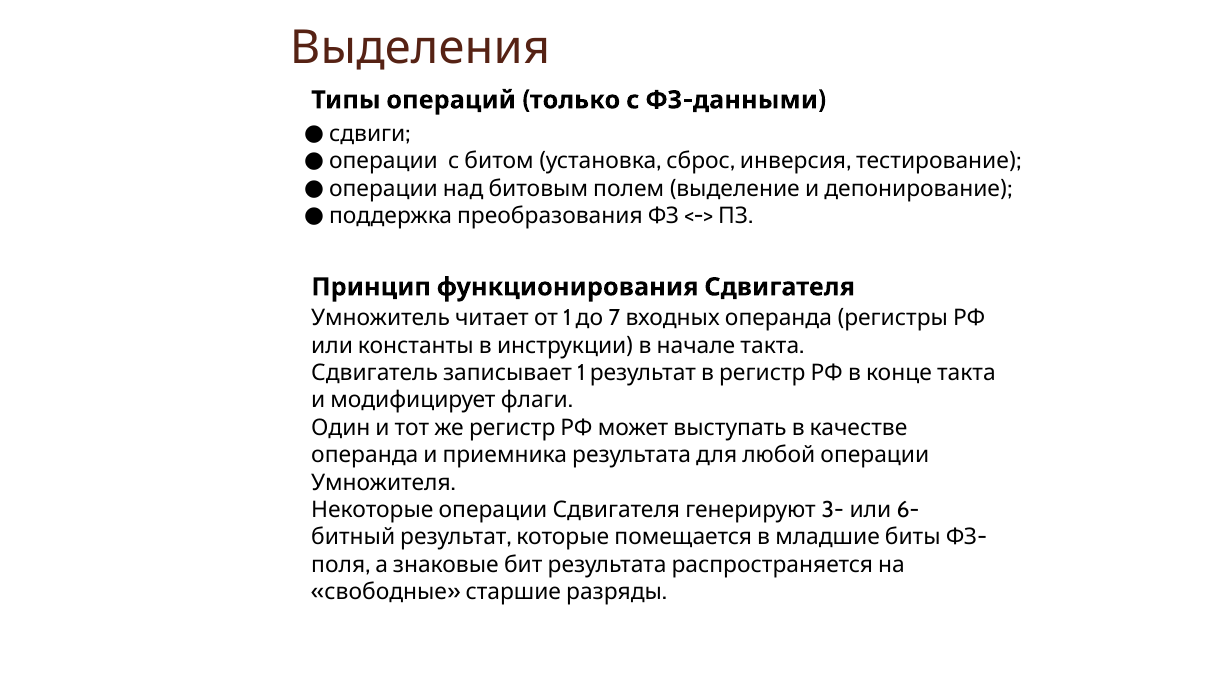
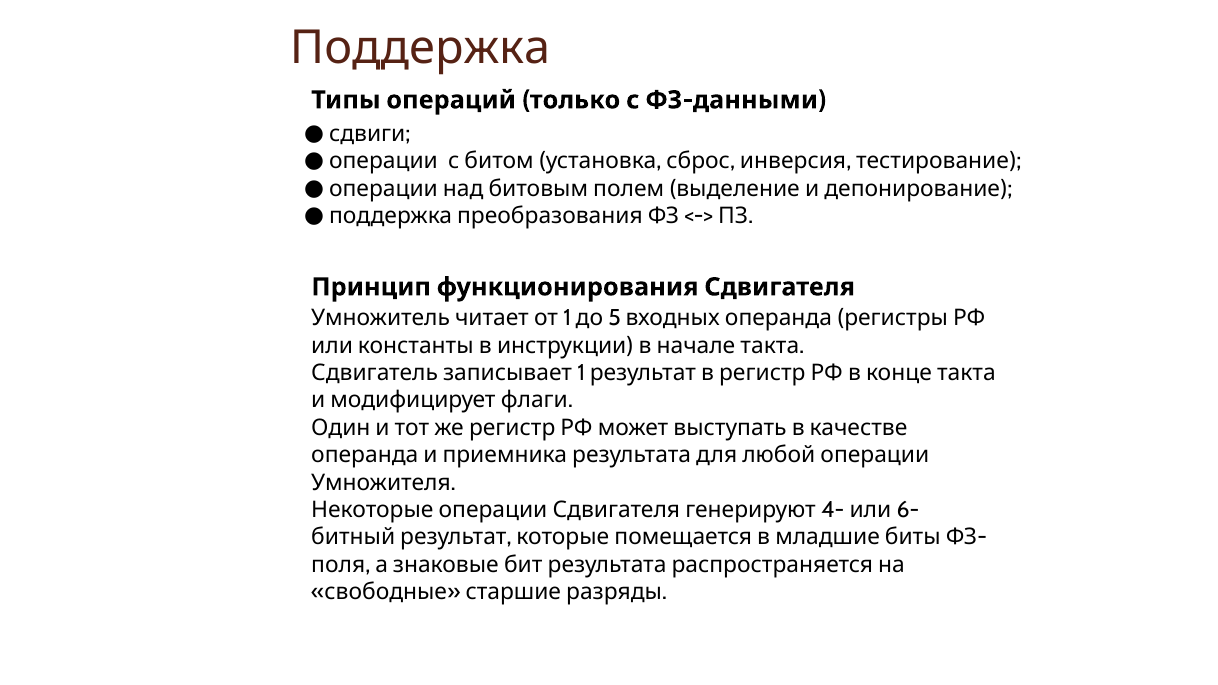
Выделения: Выделения -> Поддержка
7: 7 -> 5
3-: 3- -> 4-
